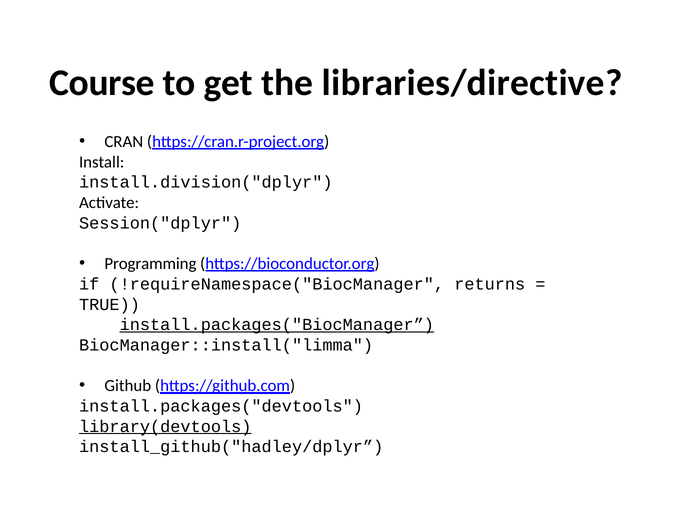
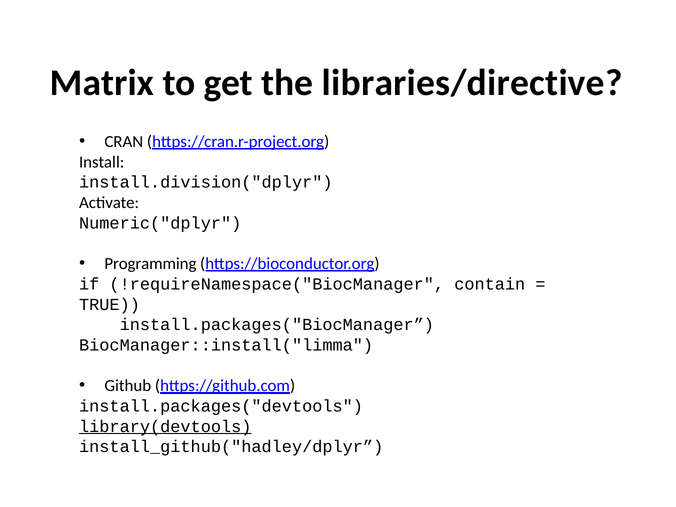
Course: Course -> Matrix
Session("dplyr: Session("dplyr -> Numeric("dplyr
returns: returns -> contain
install.packages("BiocManager underline: present -> none
